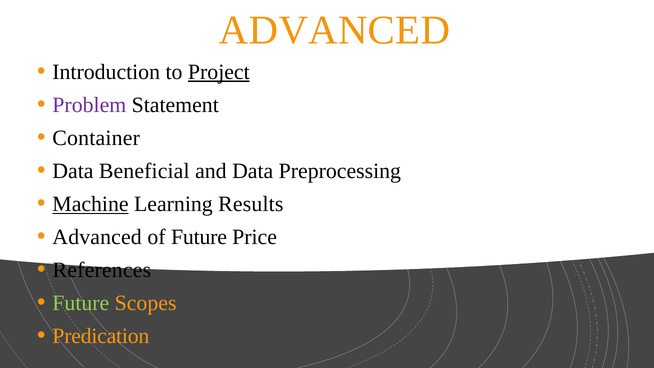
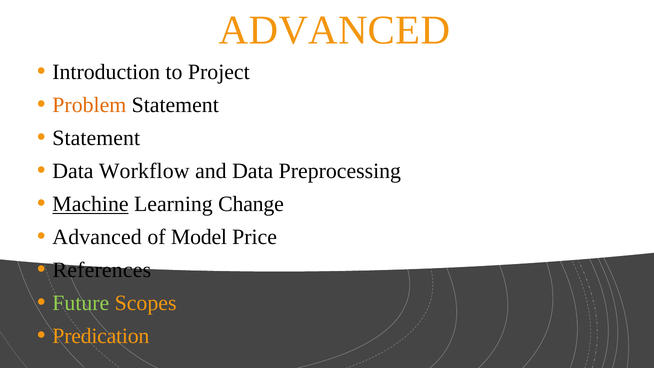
Project underline: present -> none
Problem colour: purple -> orange
Container at (96, 138): Container -> Statement
Beneficial: Beneficial -> Workflow
Results: Results -> Change
of Future: Future -> Model
